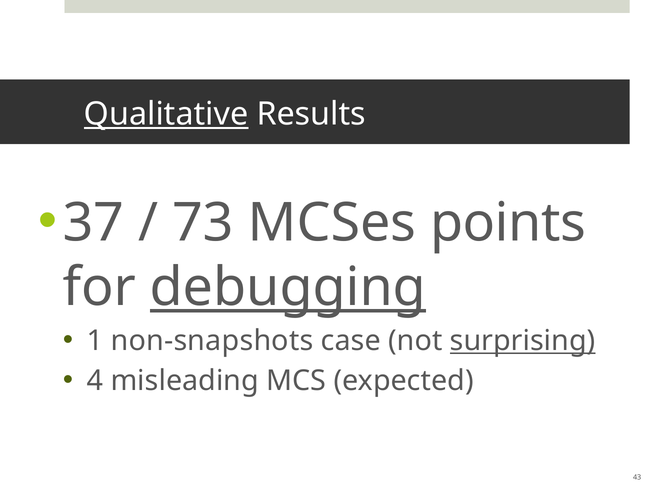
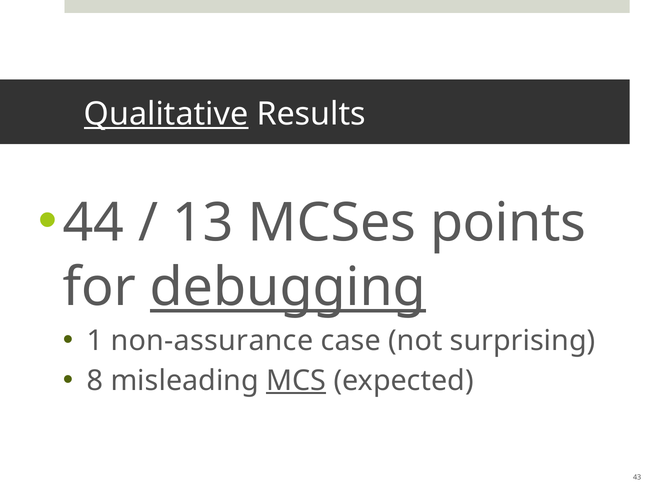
37: 37 -> 44
73: 73 -> 13
non-snapshots: non-snapshots -> non-assurance
surprising underline: present -> none
4: 4 -> 8
MCS underline: none -> present
